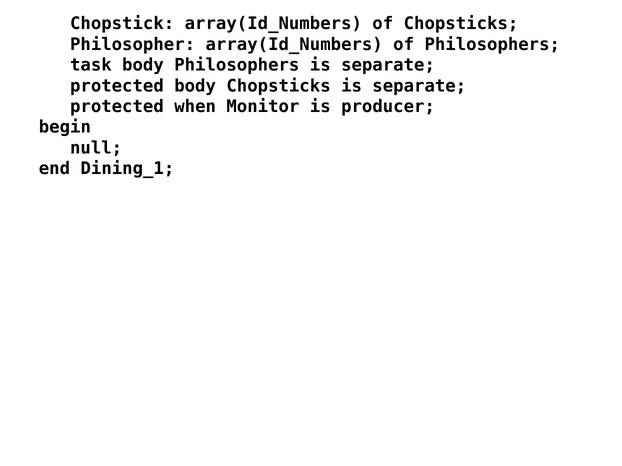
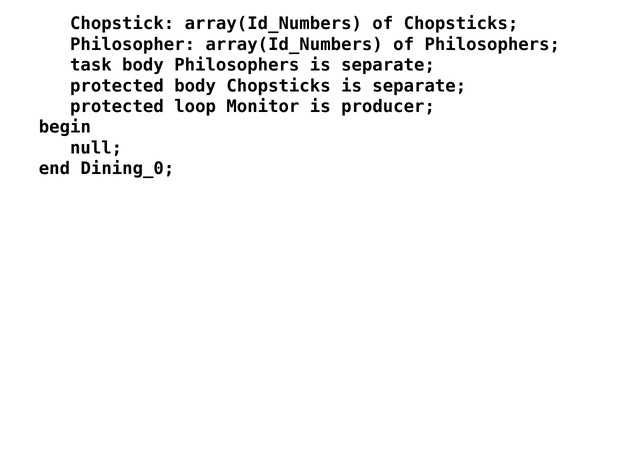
when: when -> loop
Dining_1: Dining_1 -> Dining_0
